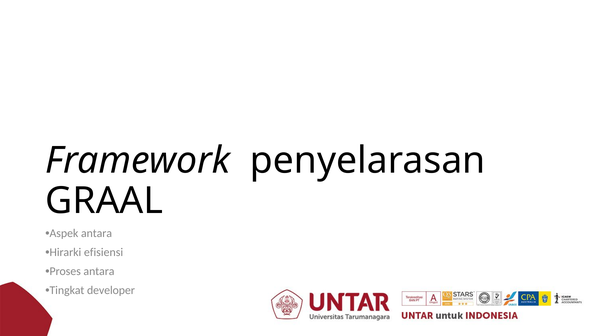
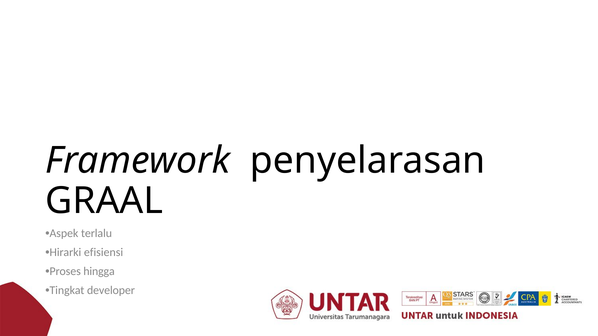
Aspek antara: antara -> terlalu
Proses antara: antara -> hingga
